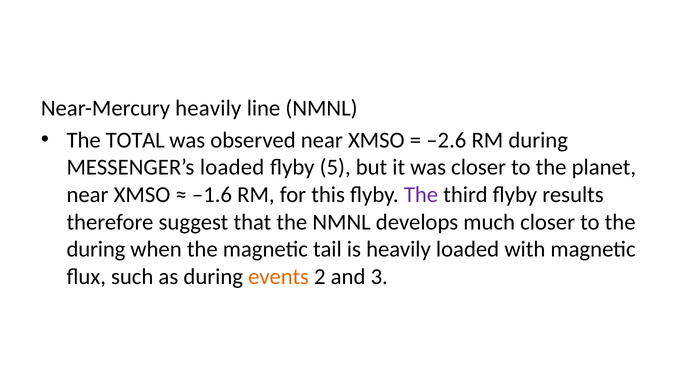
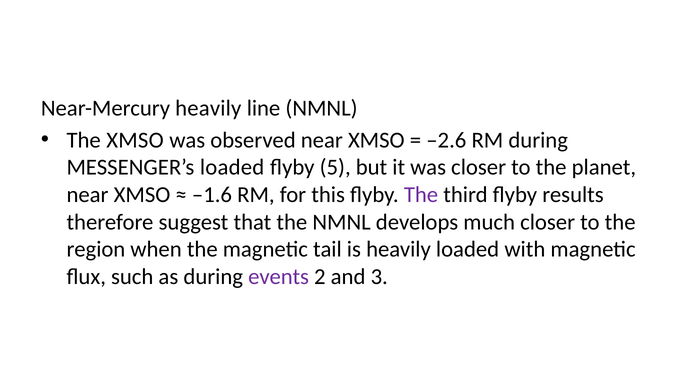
The TOTAL: TOTAL -> XMSO
during at (96, 249): during -> region
events colour: orange -> purple
